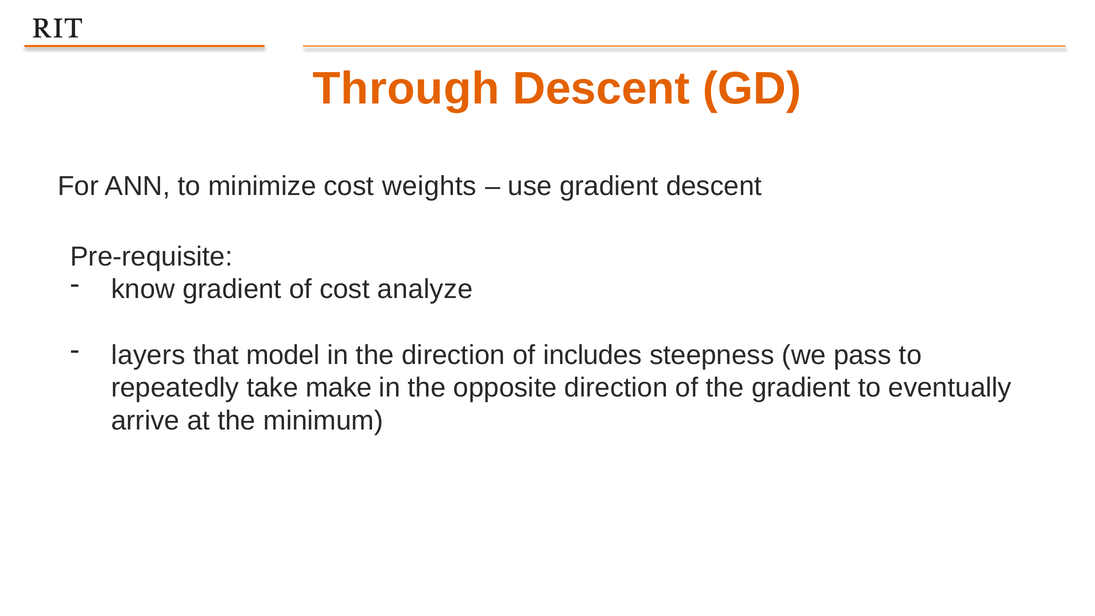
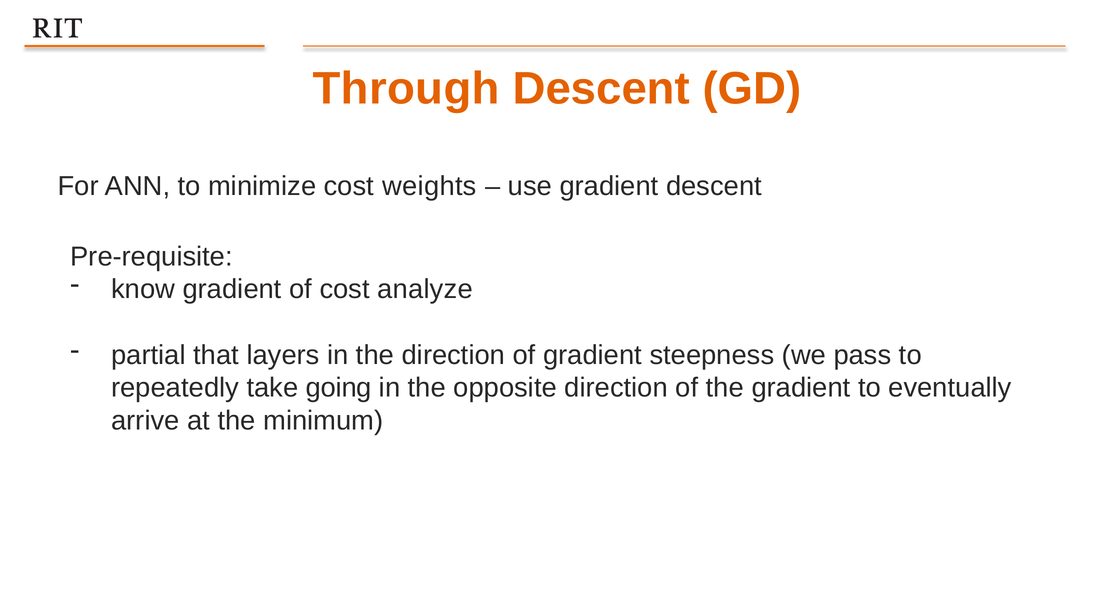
layers: layers -> partial
model: model -> layers
of includes: includes -> gradient
make: make -> going
